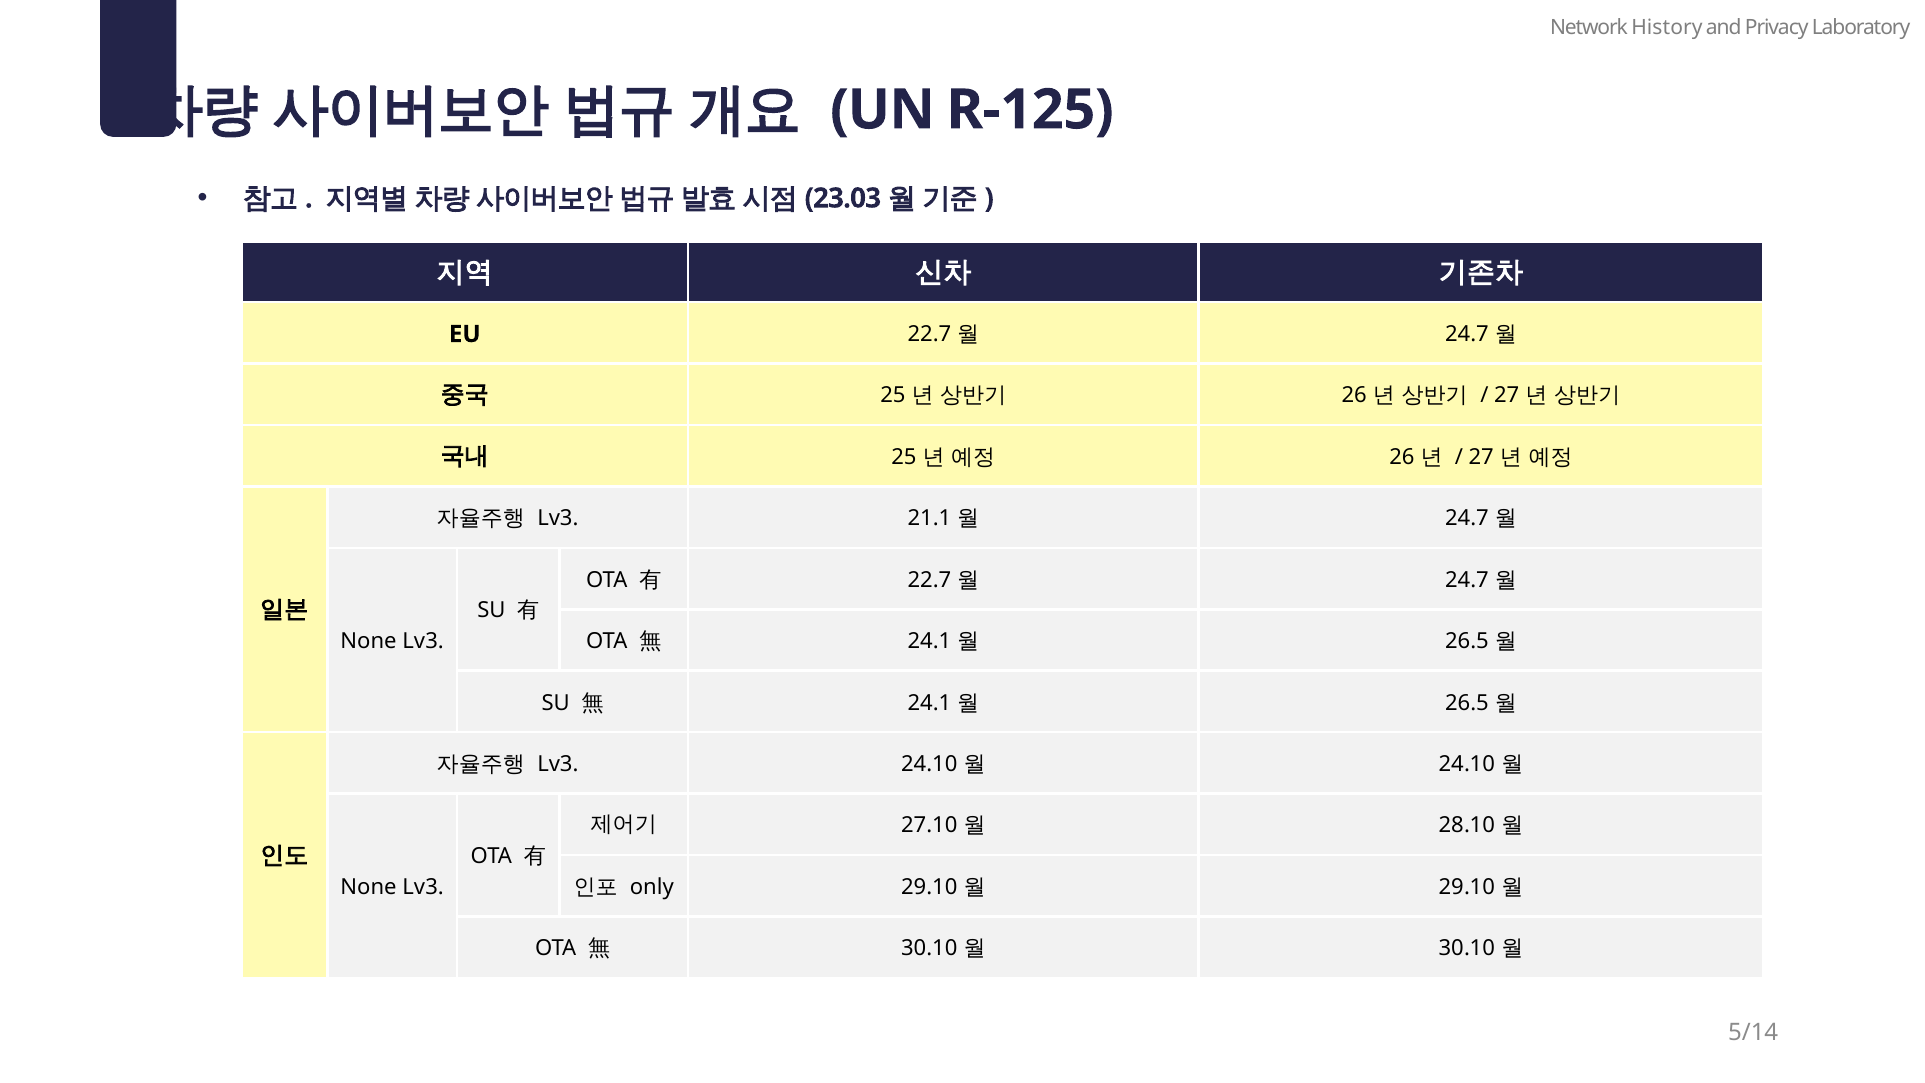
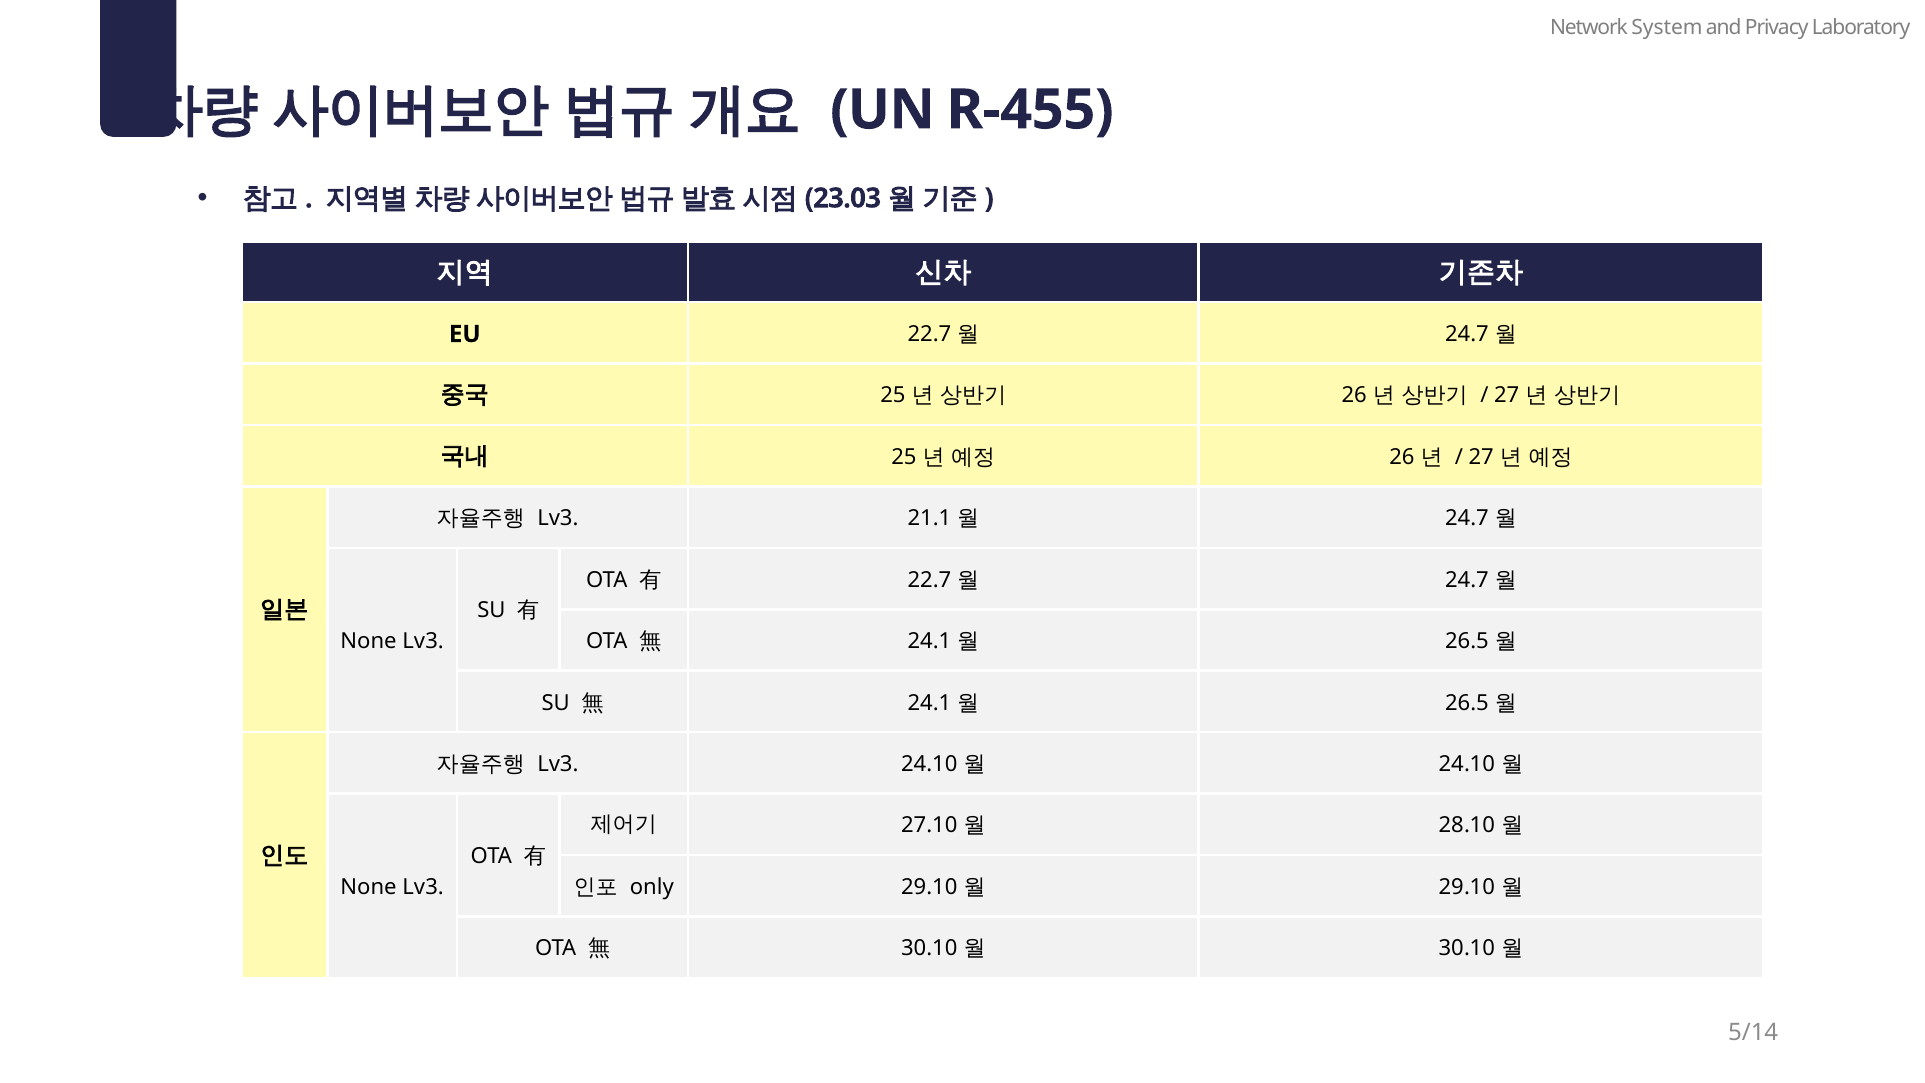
History: History -> System
R-125: R-125 -> R-455
